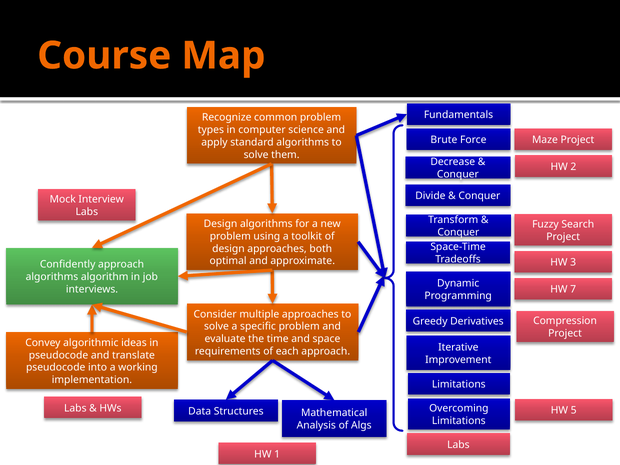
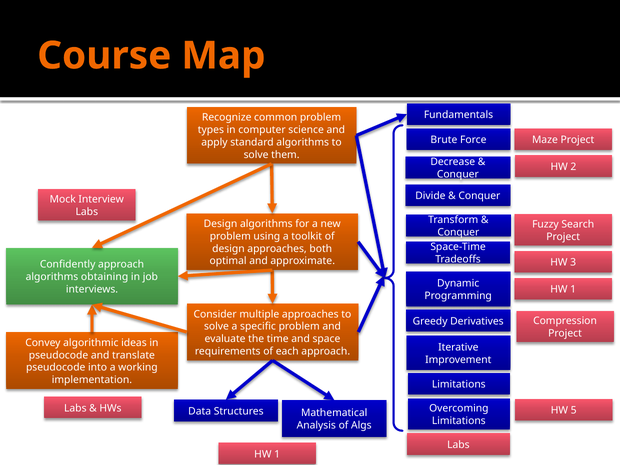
algorithm: algorithm -> obtaining
7 at (573, 290): 7 -> 1
